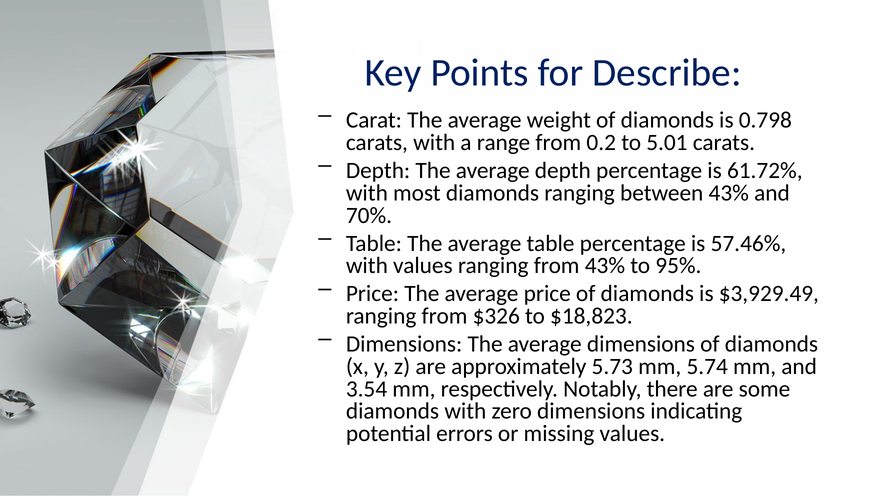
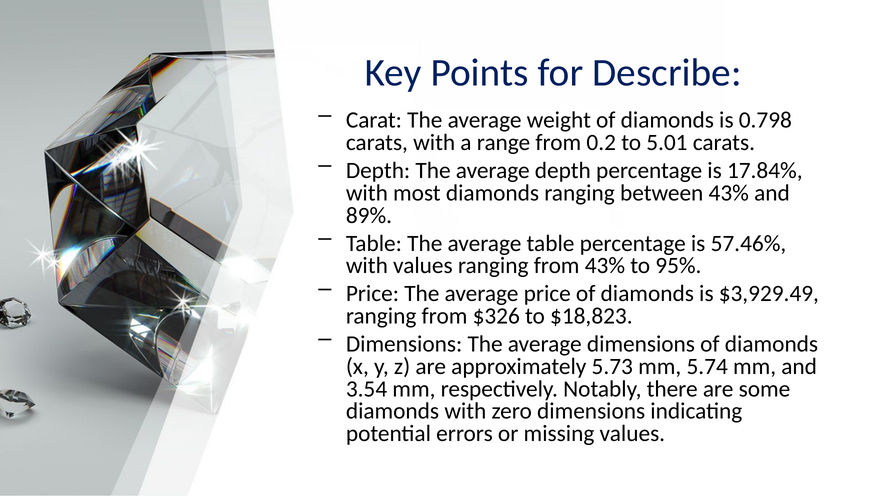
61.72%: 61.72% -> 17.84%
70%: 70% -> 89%
